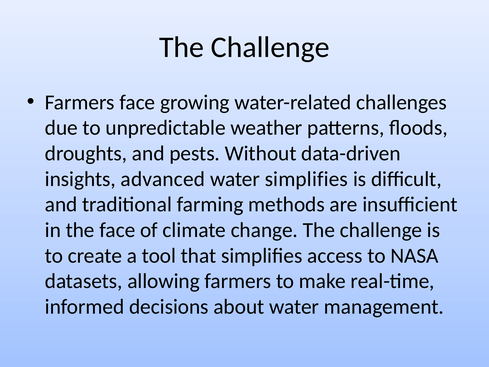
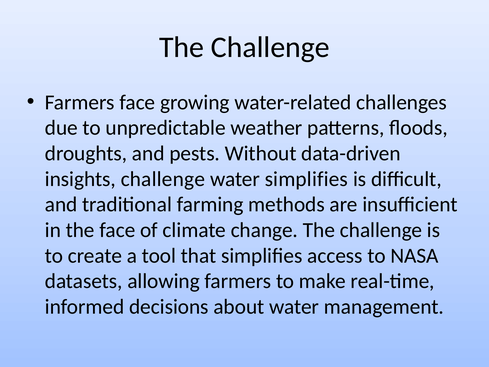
insights advanced: advanced -> challenge
